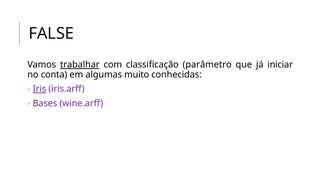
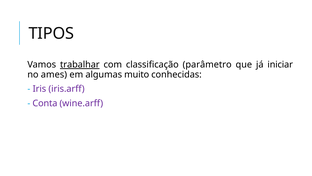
FALSE: FALSE -> TIPOS
conta: conta -> ames
Iris underline: present -> none
Bases: Bases -> Conta
